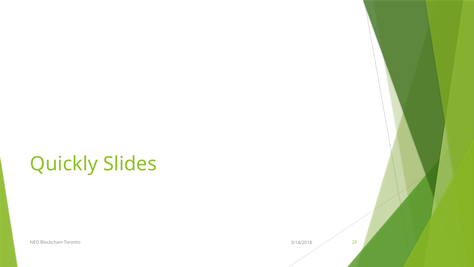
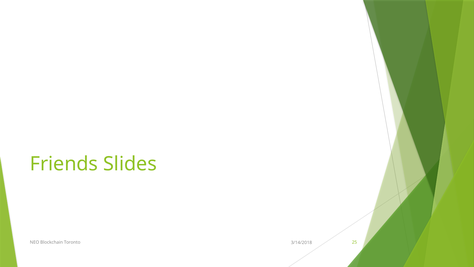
Quickly: Quickly -> Friends
